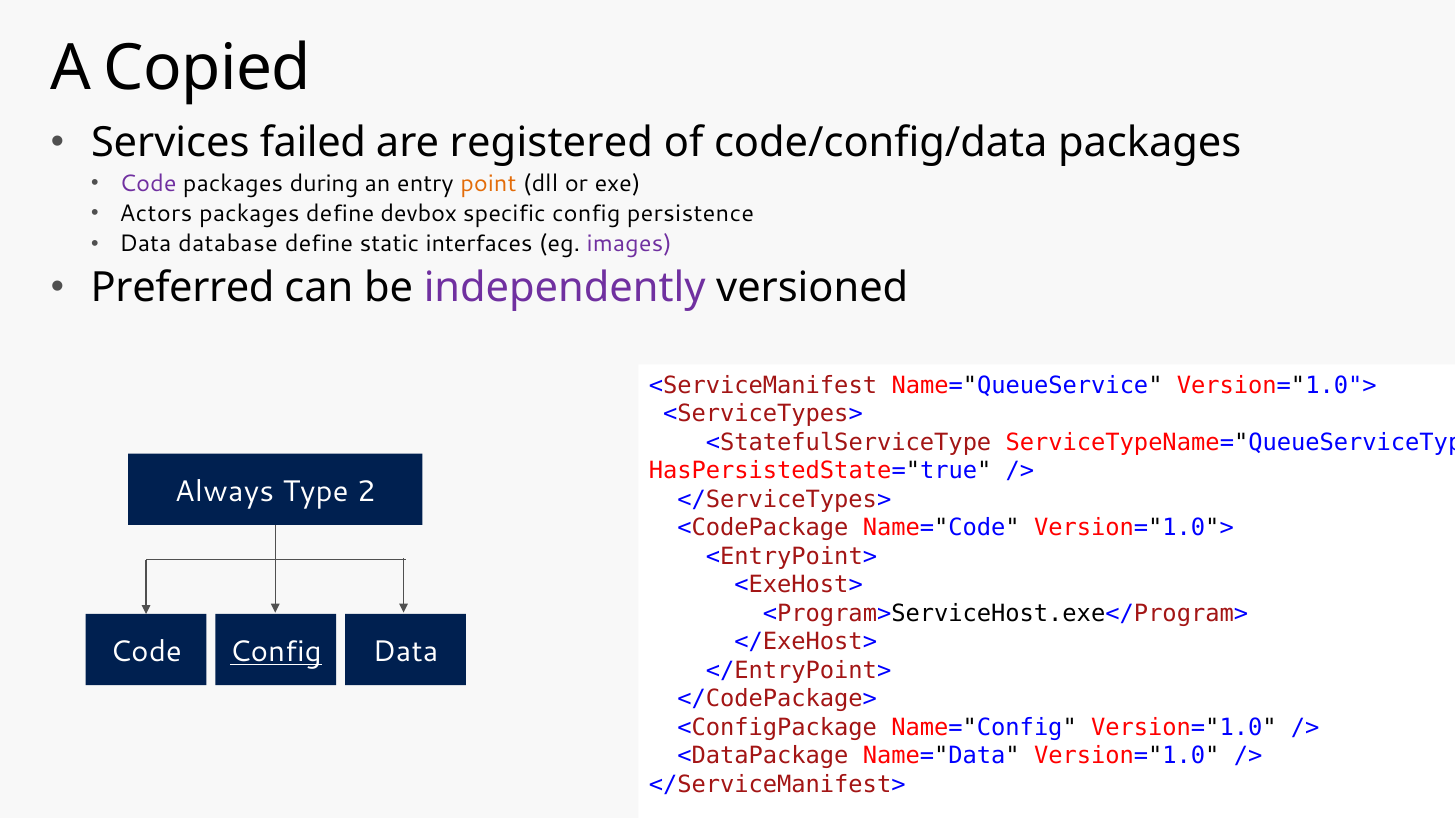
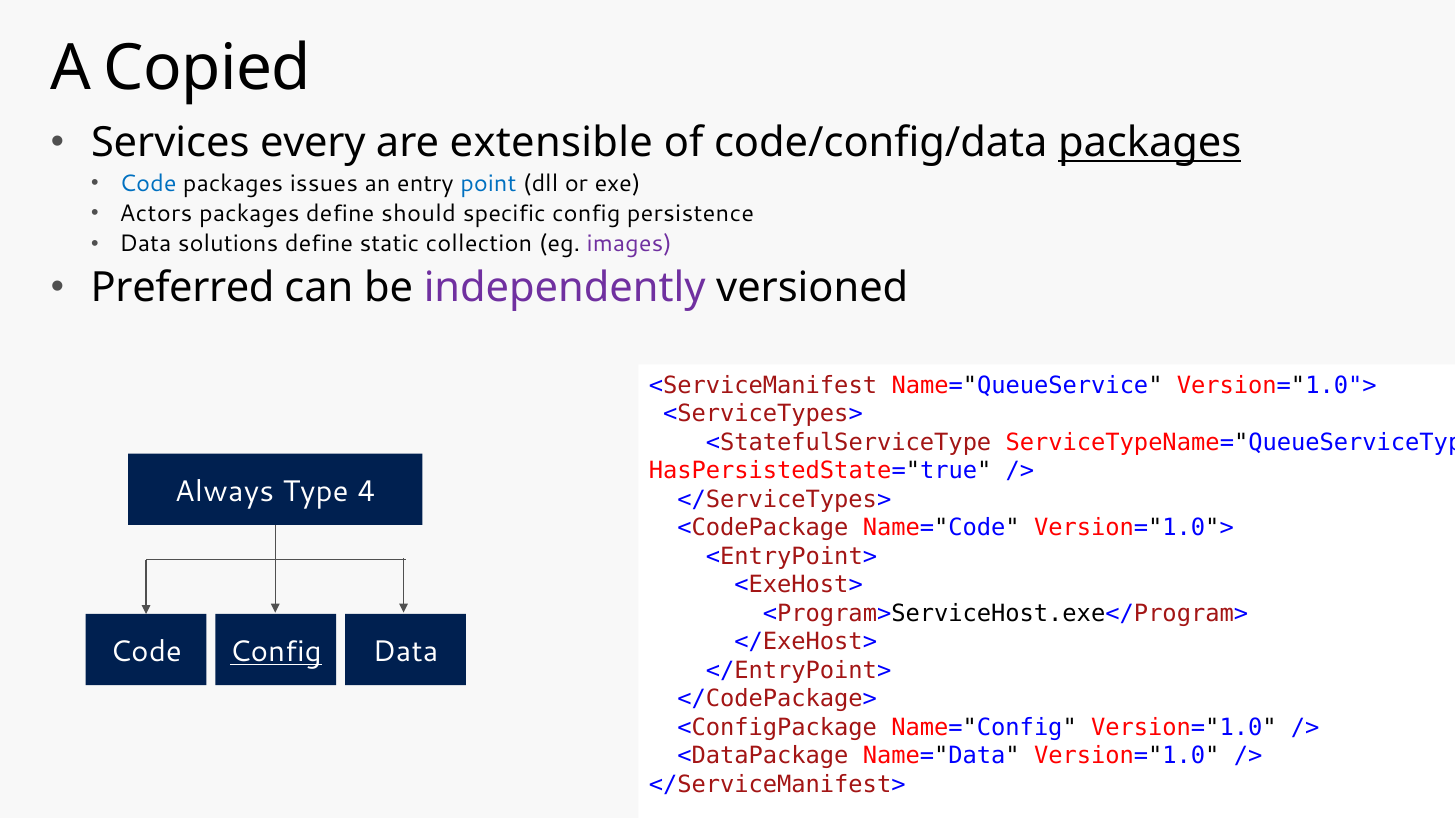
failed: failed -> every
registered: registered -> extensible
packages at (1150, 143) underline: none -> present
Code at (148, 183) colour: purple -> blue
during: during -> issues
point colour: orange -> blue
devbox: devbox -> should
database: database -> solutions
interfaces: interfaces -> collection
2: 2 -> 4
